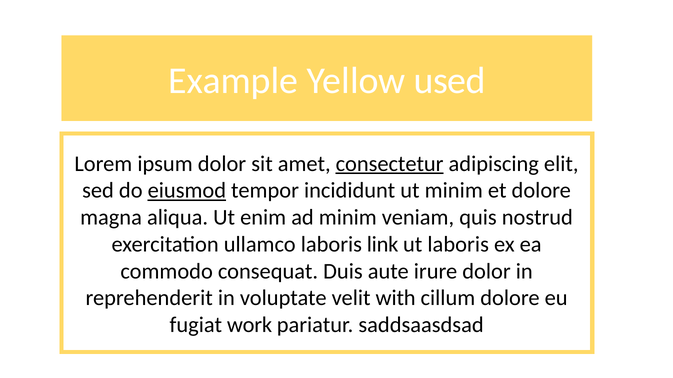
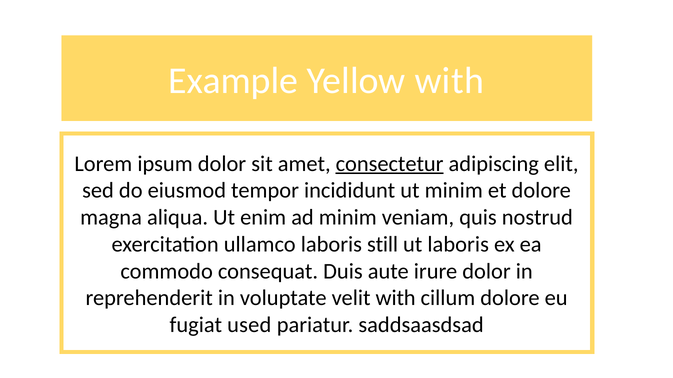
Yellow used: used -> with
eiusmod underline: present -> none
link: link -> still
work: work -> used
